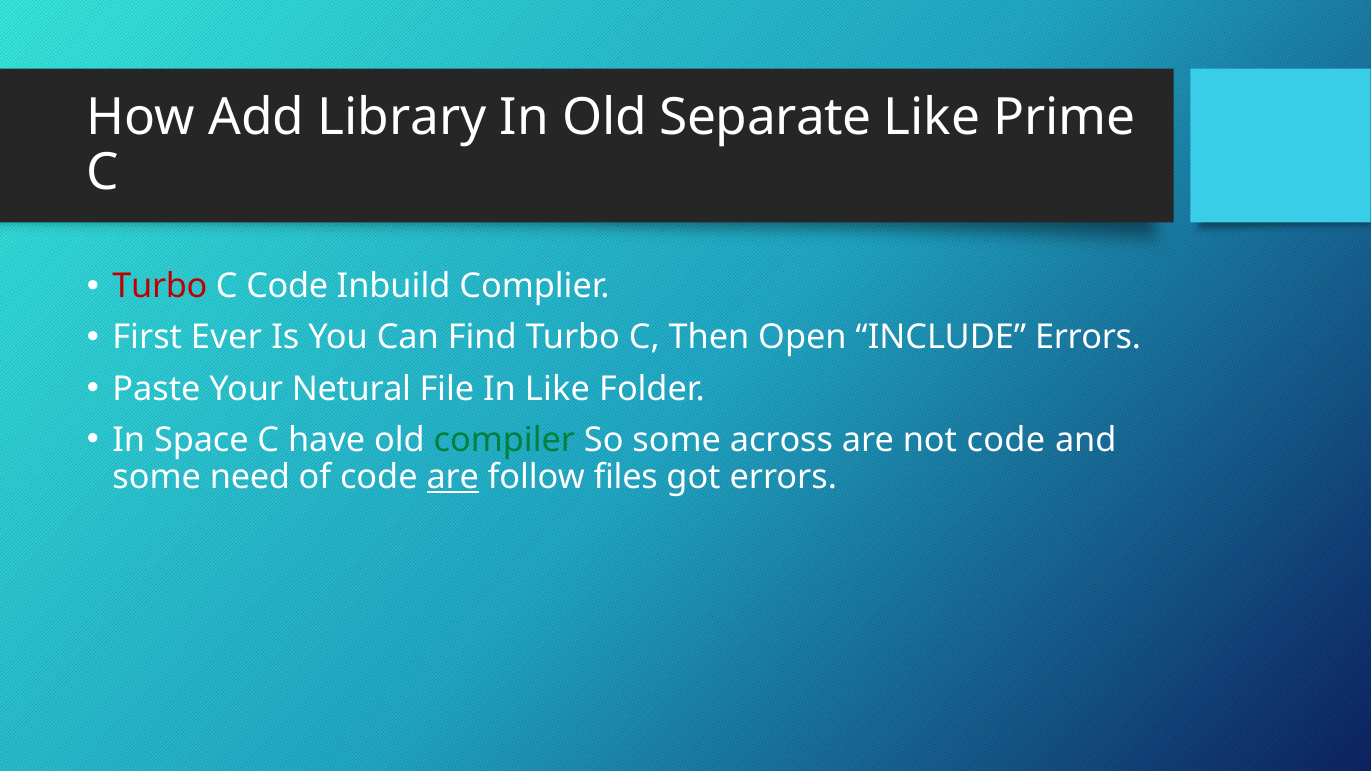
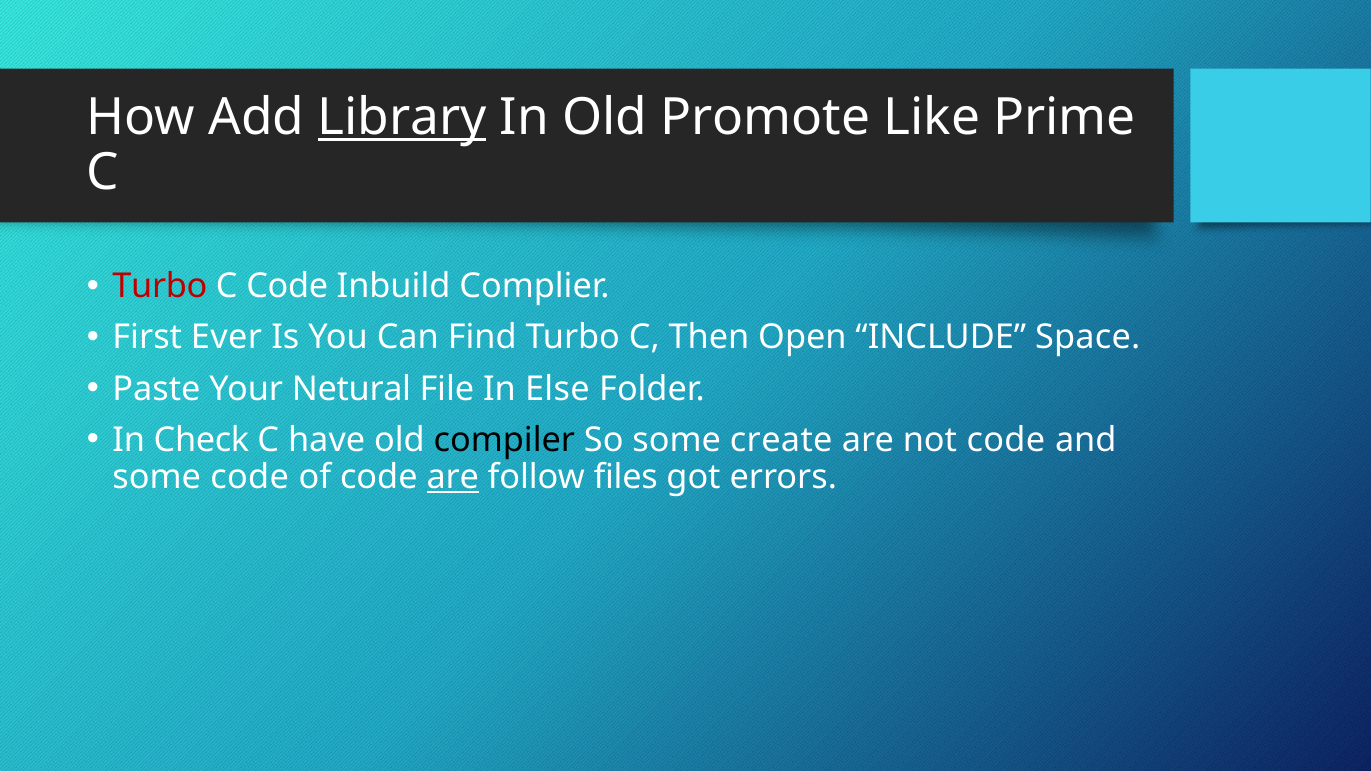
Library underline: none -> present
Separate: Separate -> Promote
INCLUDE Errors: Errors -> Space
In Like: Like -> Else
Space: Space -> Check
compiler colour: green -> black
across: across -> create
some need: need -> code
